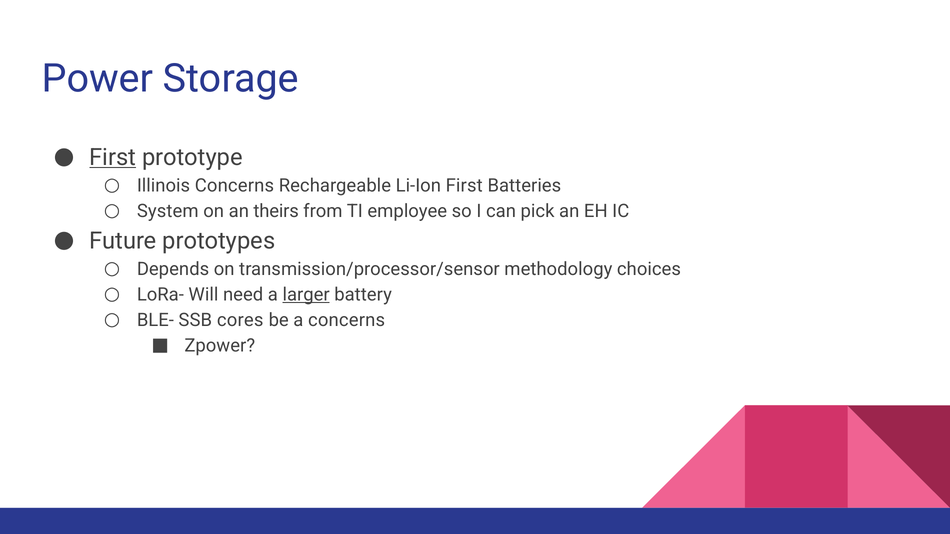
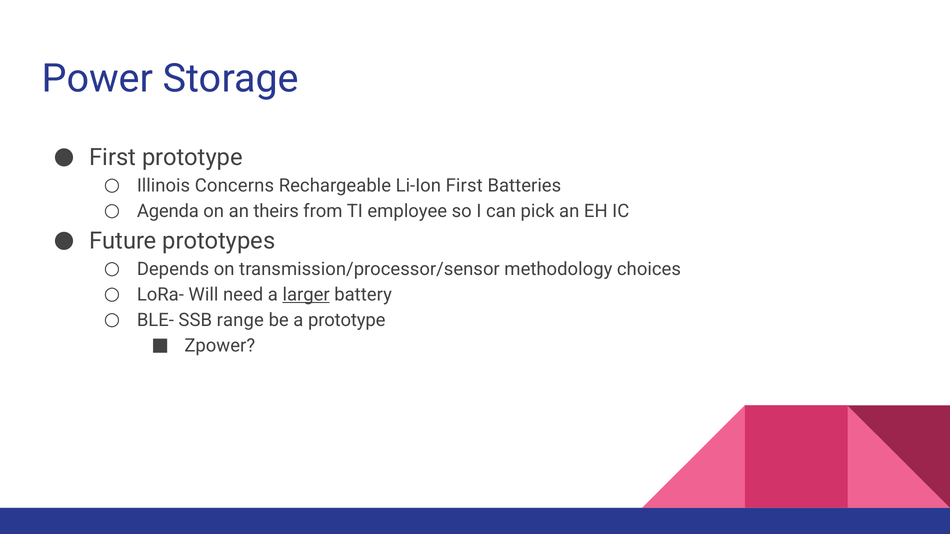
First at (113, 157) underline: present -> none
System: System -> Agenda
cores: cores -> range
a concerns: concerns -> prototype
